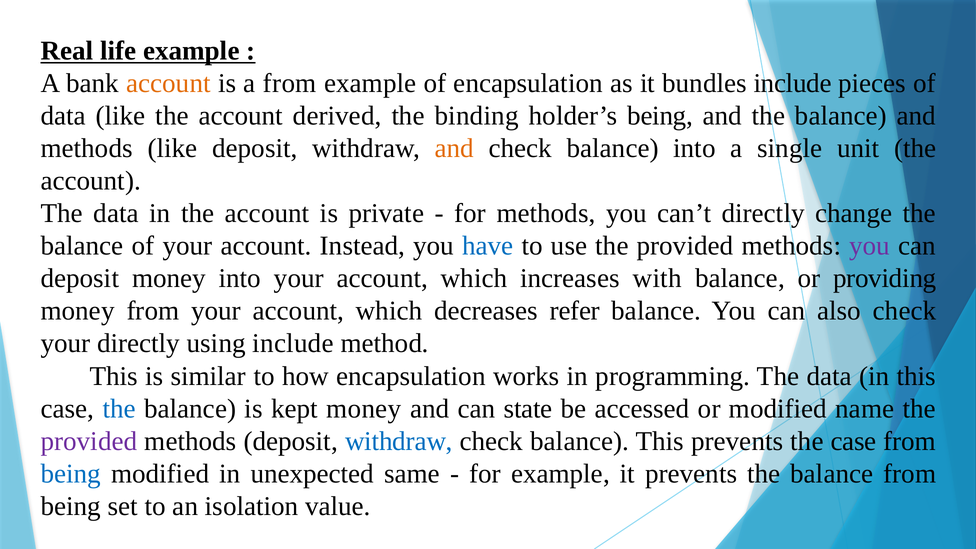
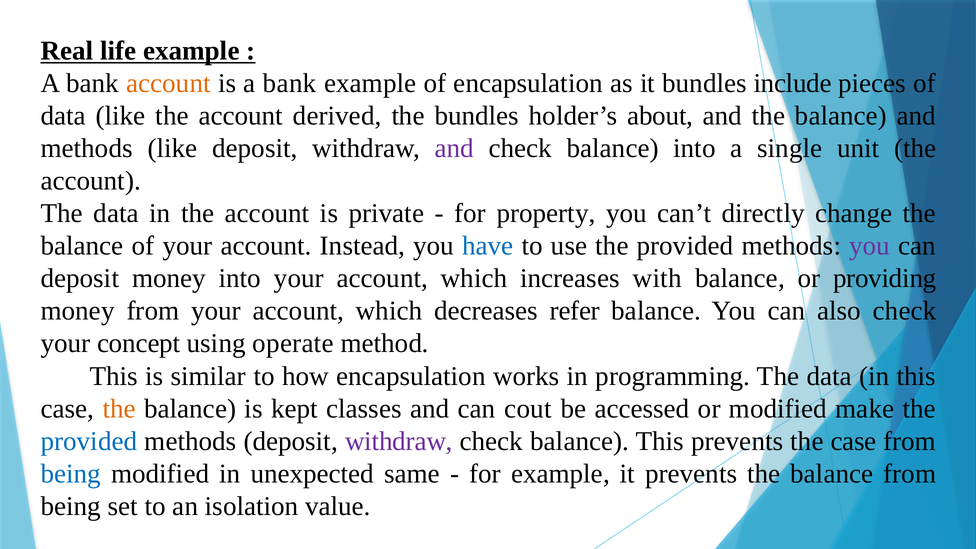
is a from: from -> bank
the binding: binding -> bundles
holder’s being: being -> about
and at (454, 148) colour: orange -> purple
for methods: methods -> property
your directly: directly -> concept
using include: include -> operate
the at (119, 409) colour: blue -> orange
kept money: money -> classes
state: state -> cout
name: name -> make
provided at (89, 441) colour: purple -> blue
withdraw at (399, 441) colour: blue -> purple
